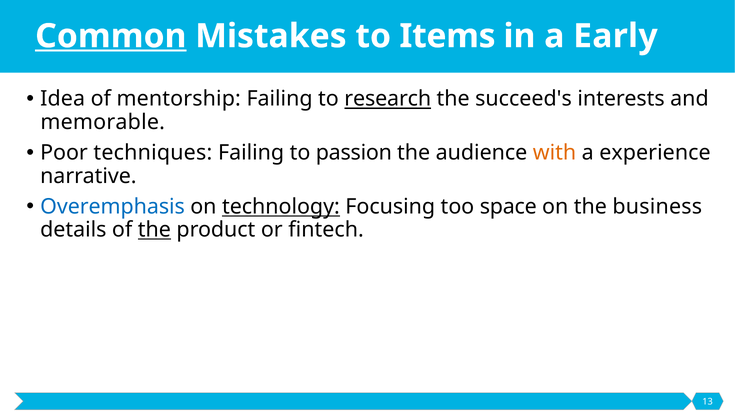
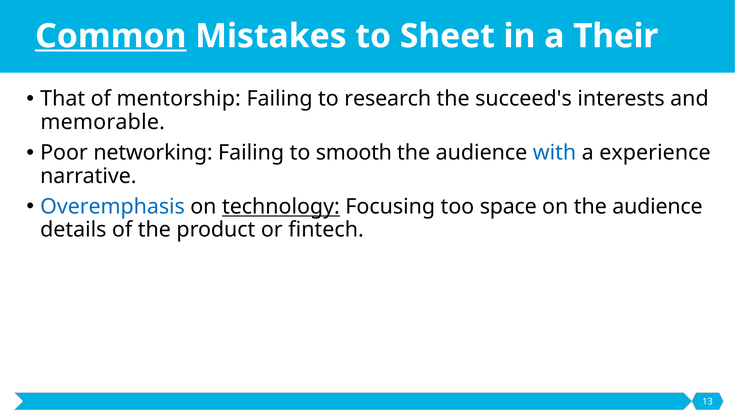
Items: Items -> Sheet
Early: Early -> Their
Idea: Idea -> That
research underline: present -> none
techniques: techniques -> networking
passion: passion -> smooth
with colour: orange -> blue
on the business: business -> audience
the at (154, 230) underline: present -> none
